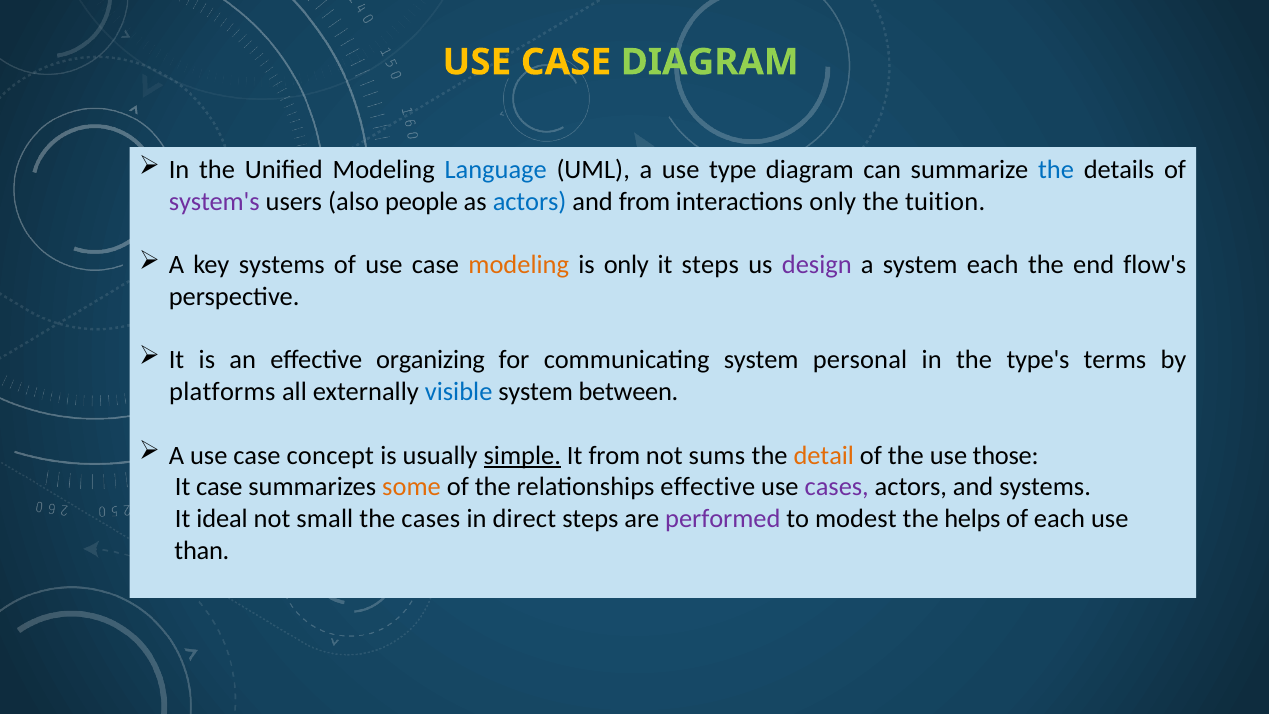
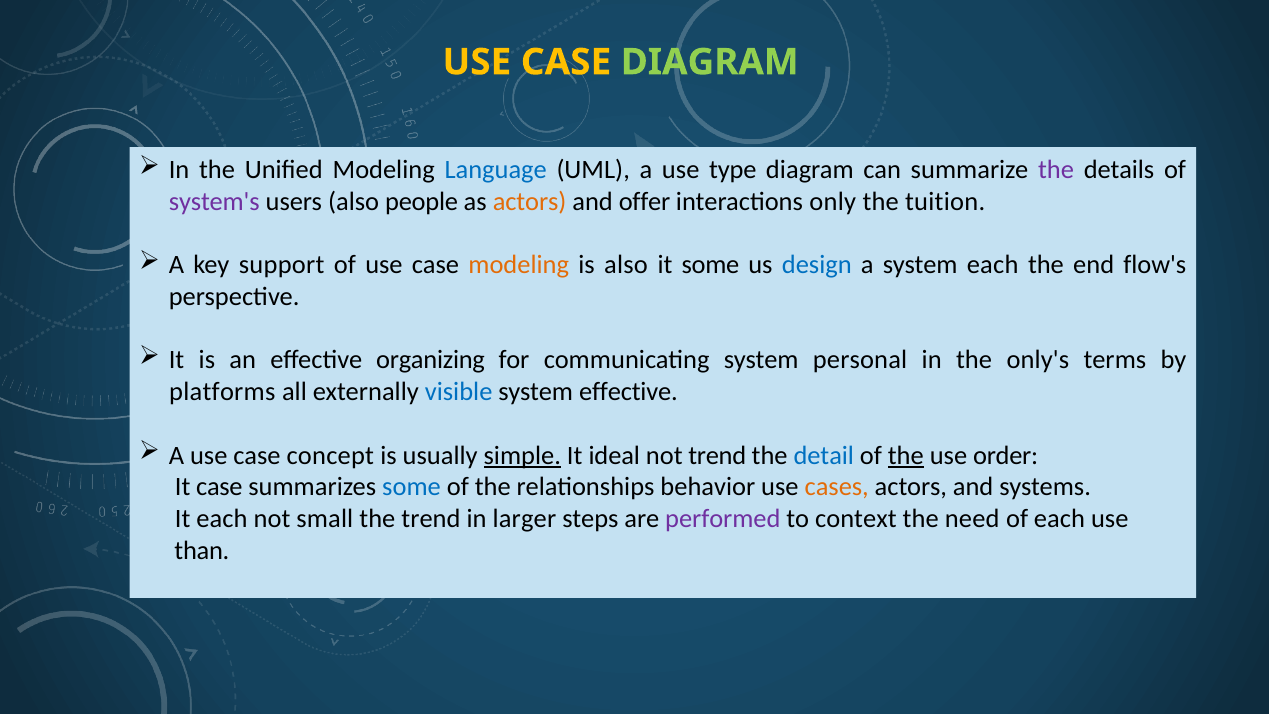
the at (1056, 170) colour: blue -> purple
actors at (530, 201) colour: blue -> orange
and from: from -> offer
key systems: systems -> support
is only: only -> also
it steps: steps -> some
design colour: purple -> blue
type's: type's -> only's
system between: between -> effective
It from: from -> ideal
not sums: sums -> trend
detail colour: orange -> blue
the at (906, 455) underline: none -> present
those: those -> order
some at (412, 487) colour: orange -> blue
relationships effective: effective -> behavior
cases at (837, 487) colour: purple -> orange
It ideal: ideal -> each
the cases: cases -> trend
direct: direct -> larger
modest: modest -> context
helps: helps -> need
